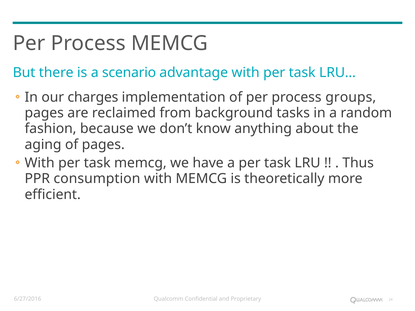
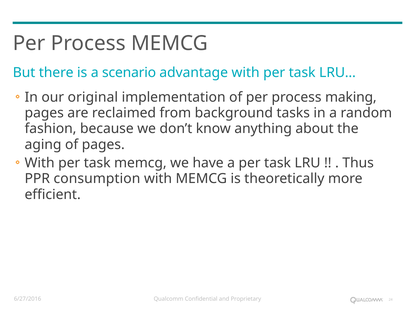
charges: charges -> original
groups: groups -> making
